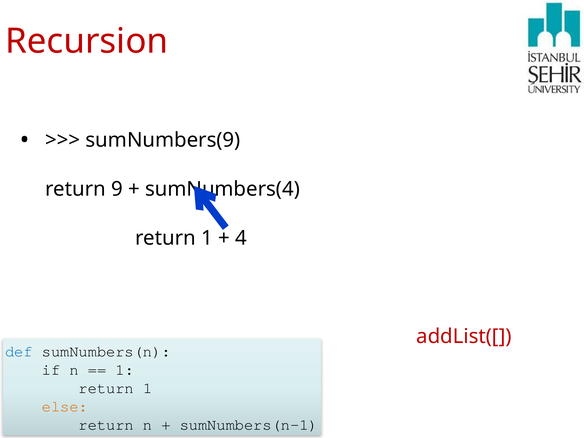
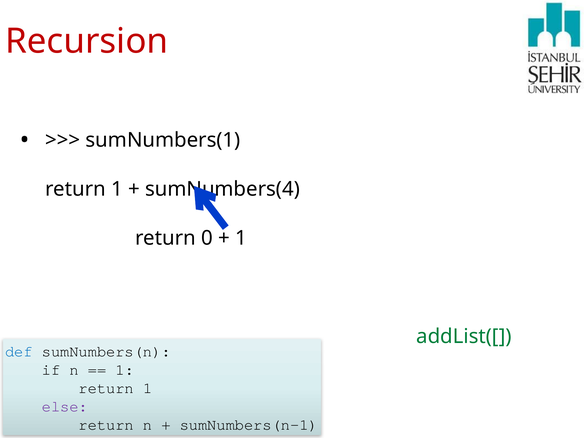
sumNumbers(9: sumNumbers(9 -> sumNumbers(1
9 at (117, 189): 9 -> 1
1 at (207, 238): 1 -> 0
4 at (241, 238): 4 -> 1
addList([ colour: red -> green
else colour: orange -> purple
